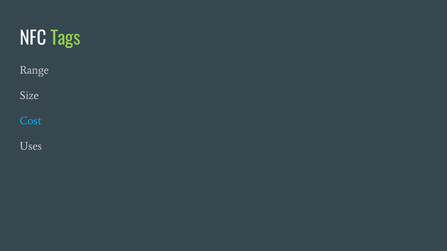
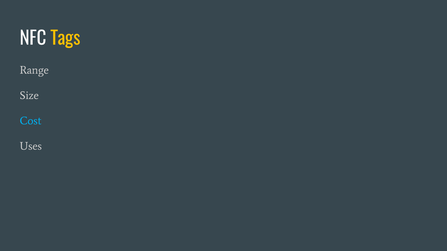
Tags colour: light green -> yellow
